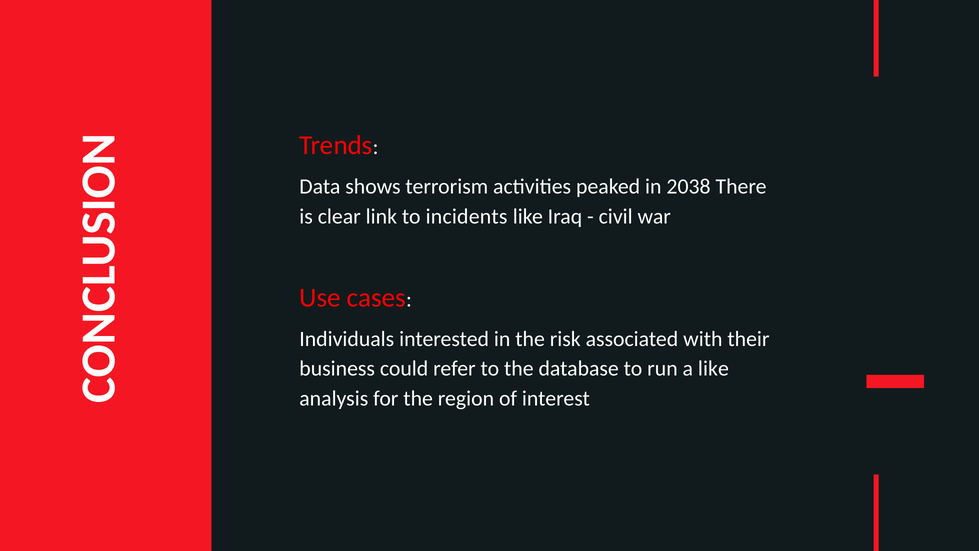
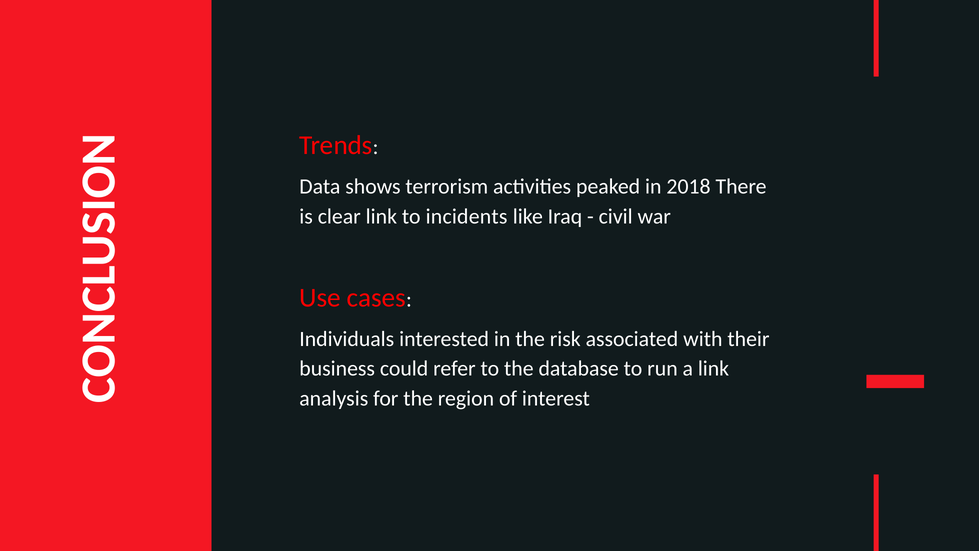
2038: 2038 -> 2018
a like: like -> link
